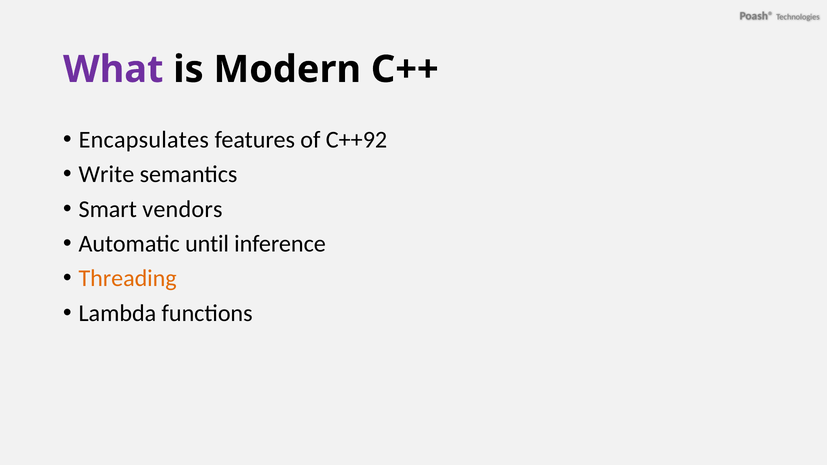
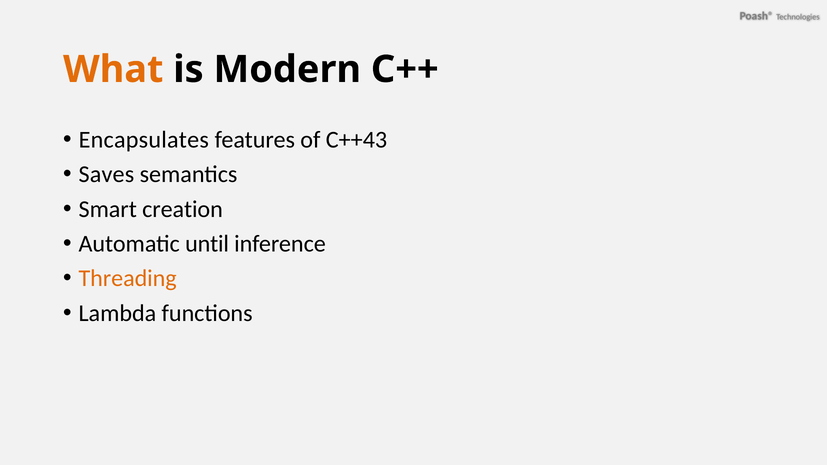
What colour: purple -> orange
C++92: C++92 -> C++43
Write: Write -> Saves
vendors: vendors -> creation
